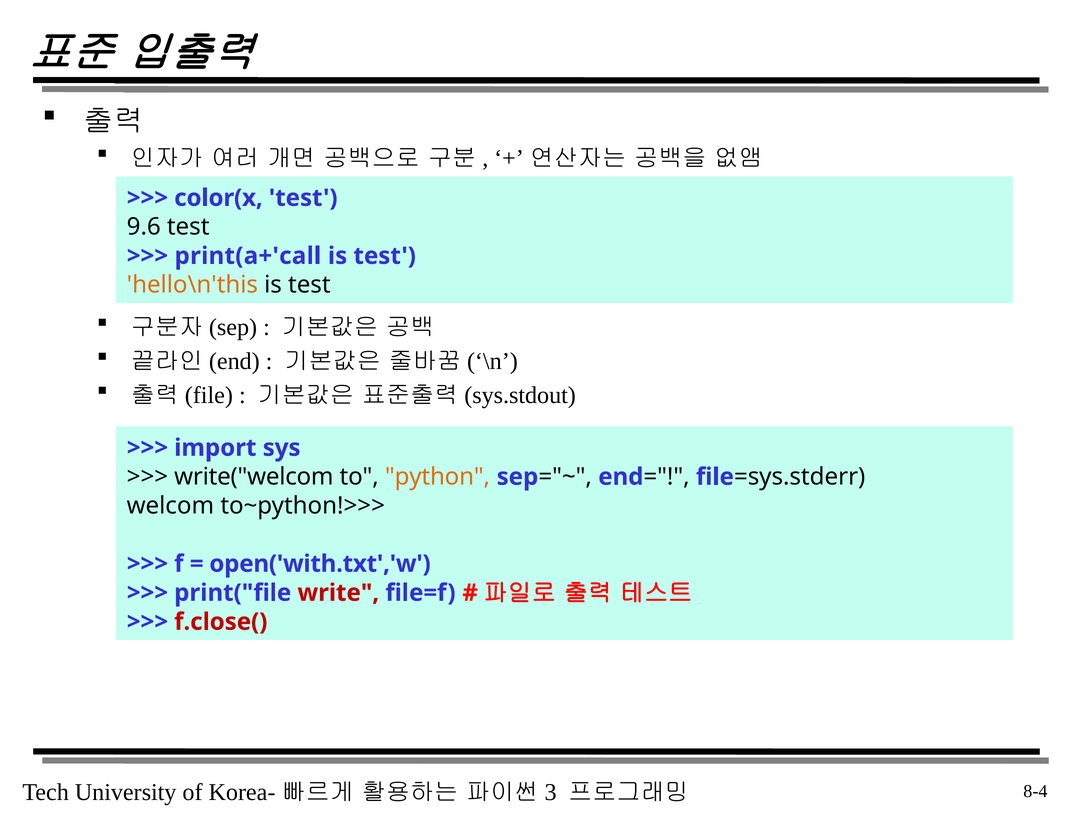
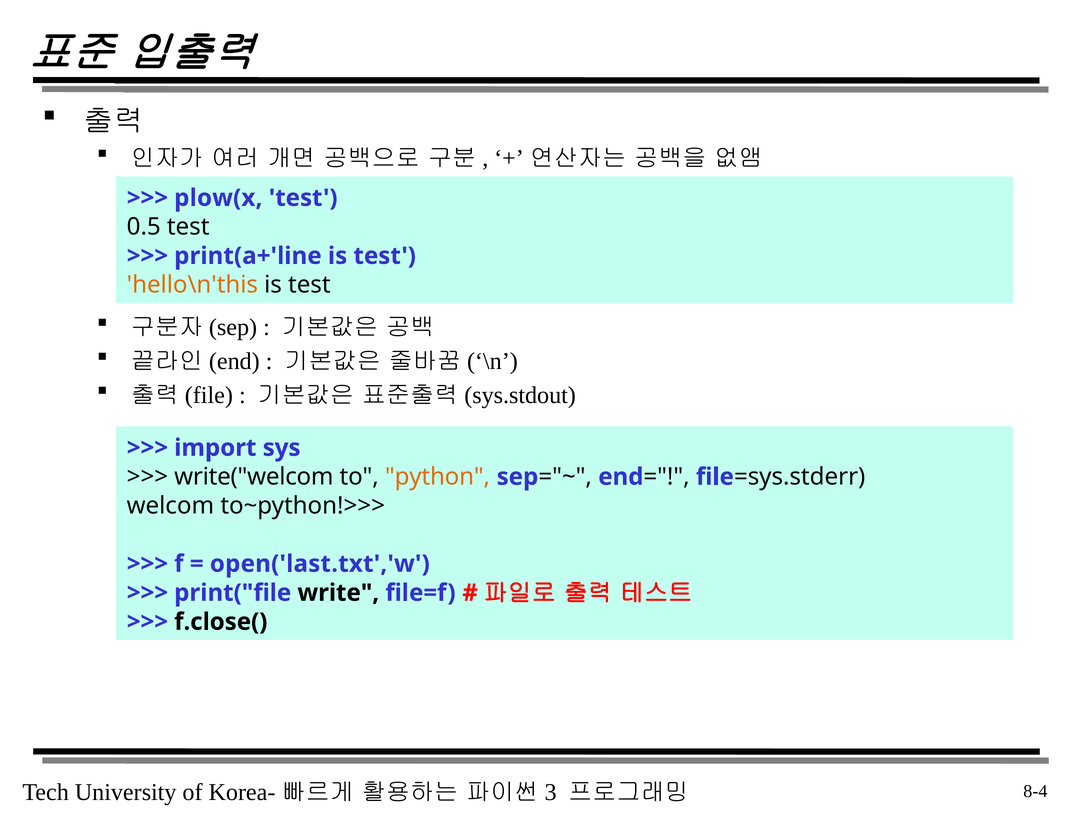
color(x: color(x -> plow(x
9.6: 9.6 -> 0.5
print(a+'call: print(a+'call -> print(a+'line
open('with.txt','w: open('with.txt','w -> open('last.txt','w
write colour: red -> black
f.close( colour: red -> black
